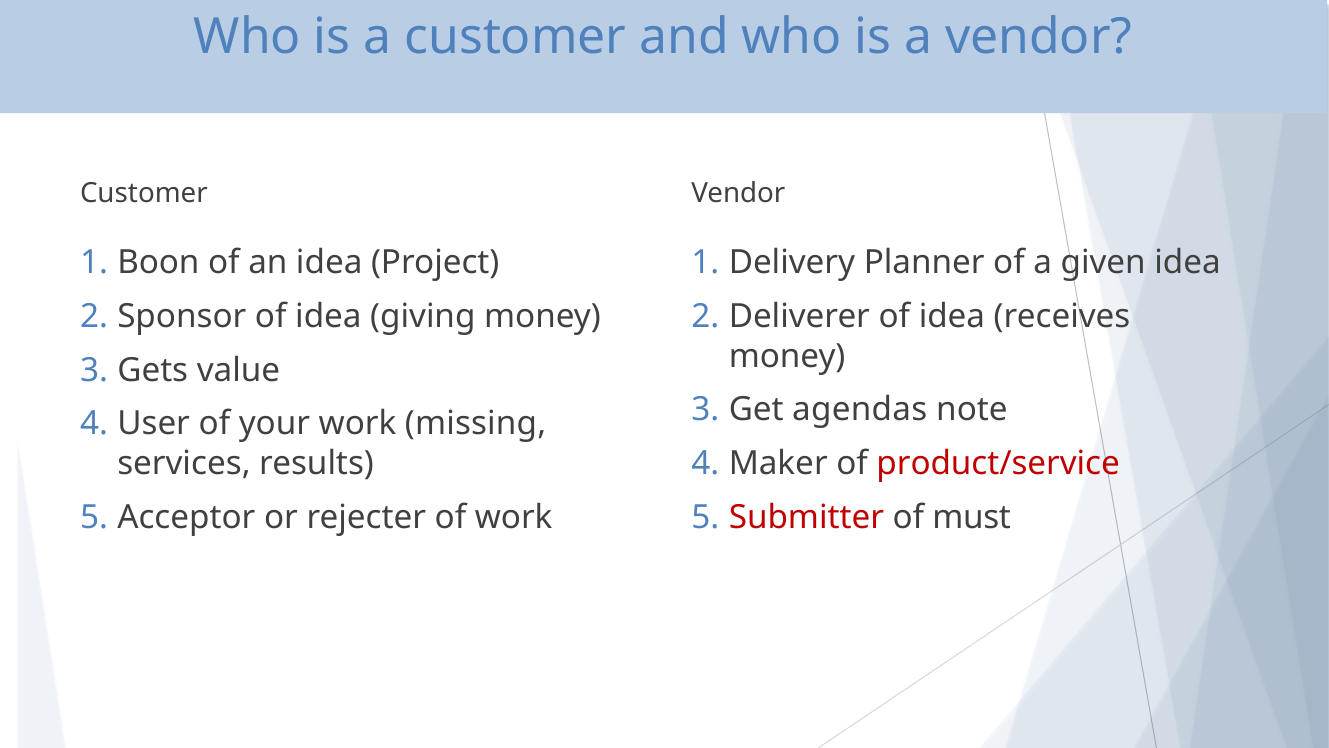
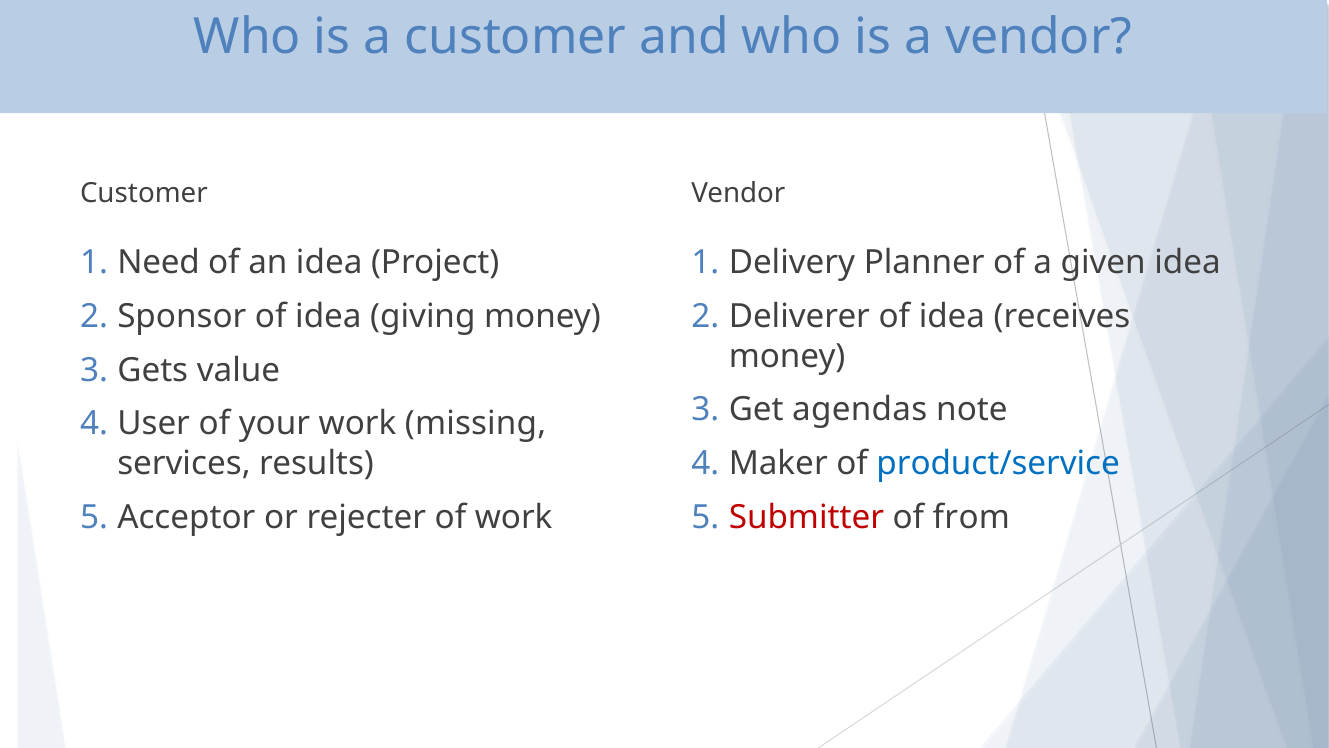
Boon: Boon -> Need
product/service colour: red -> blue
must: must -> from
